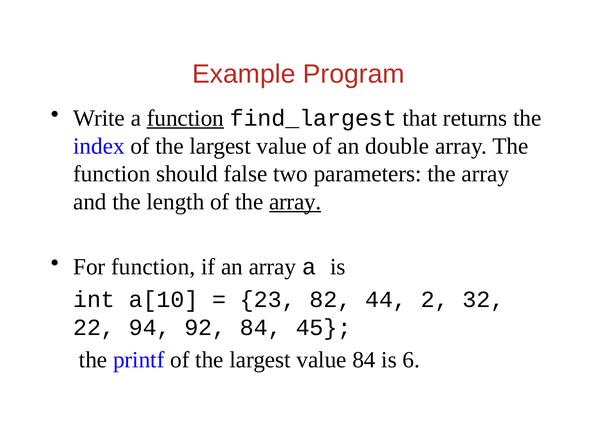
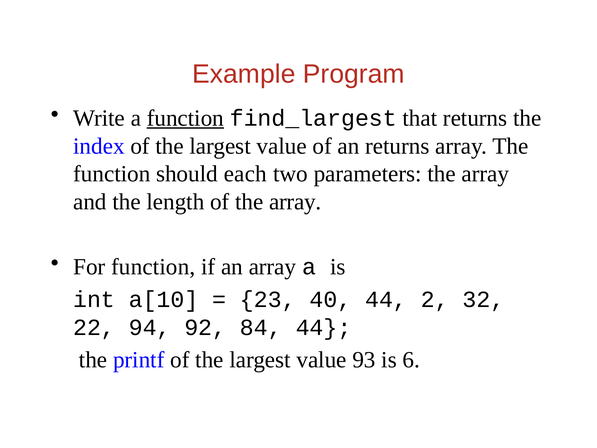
an double: double -> returns
false: false -> each
array at (295, 202) underline: present -> none
82: 82 -> 40
84 45: 45 -> 44
value 84: 84 -> 93
